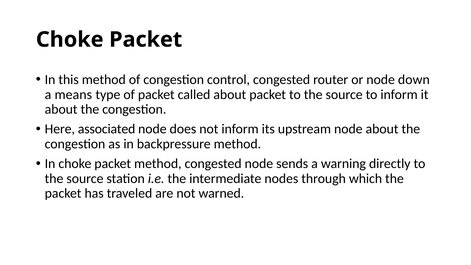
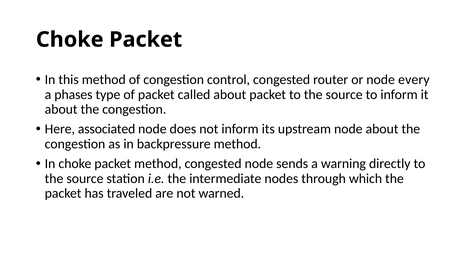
down: down -> every
means: means -> phases
